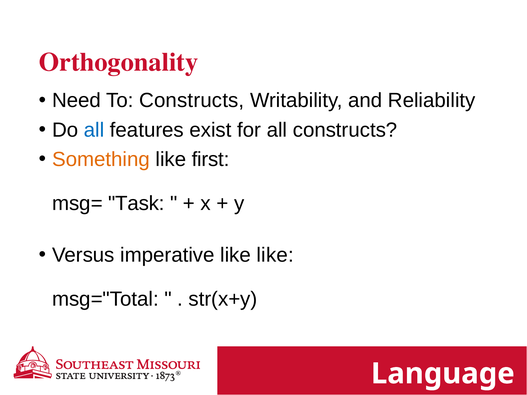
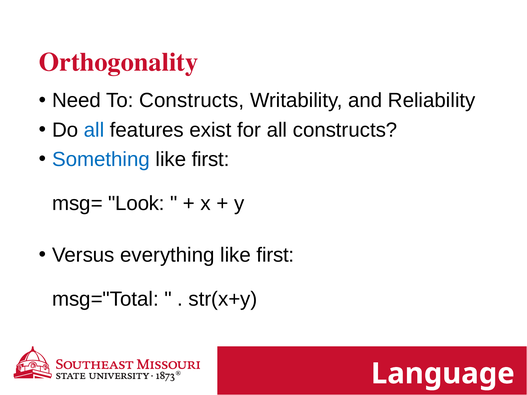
Something colour: orange -> blue
Task: Task -> Look
imperative: imperative -> everything
like at (275, 255): like -> first
